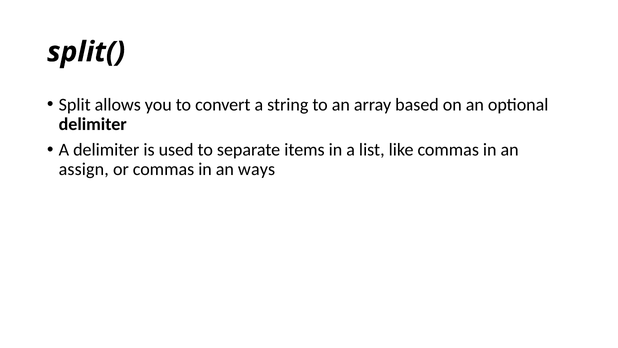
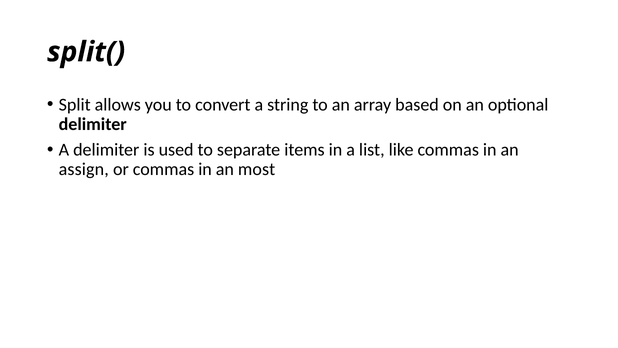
ways: ways -> most
